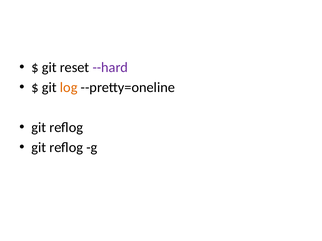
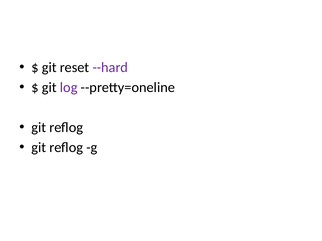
log colour: orange -> purple
